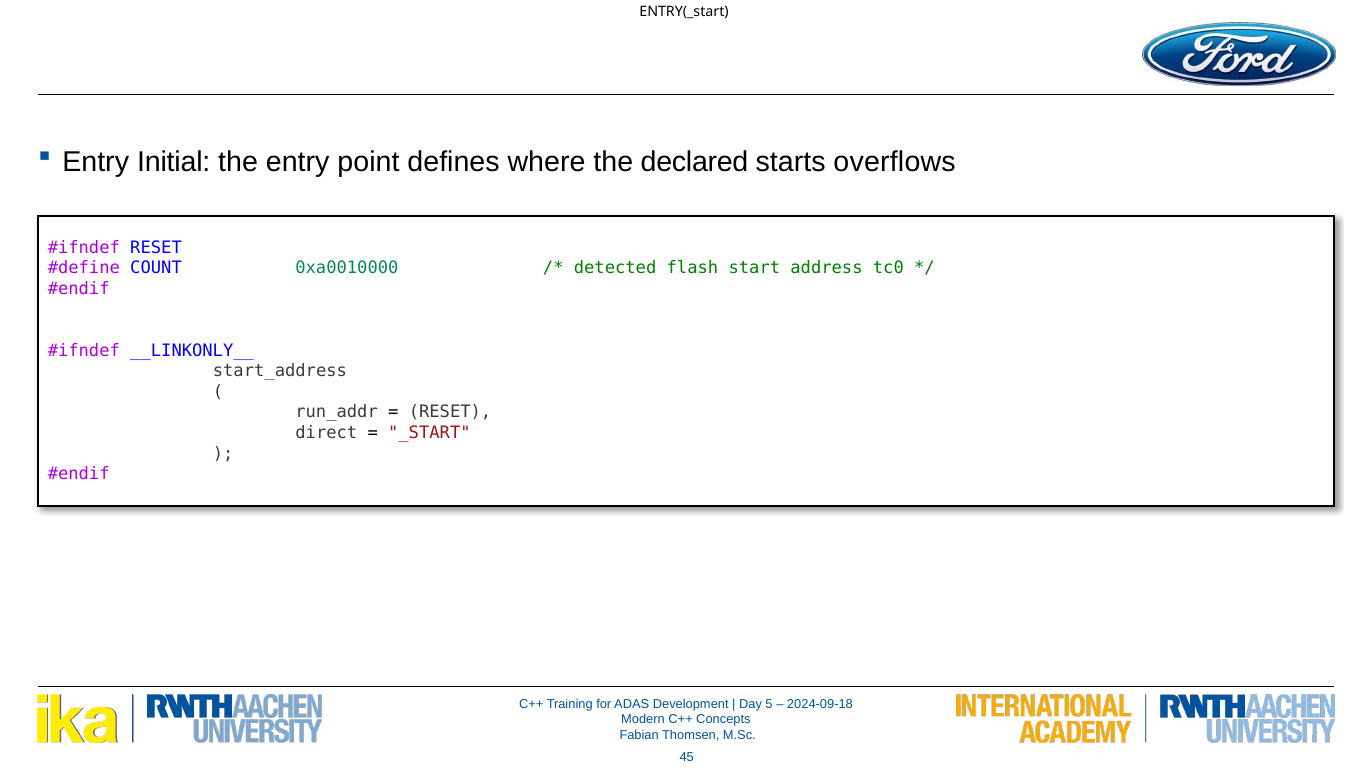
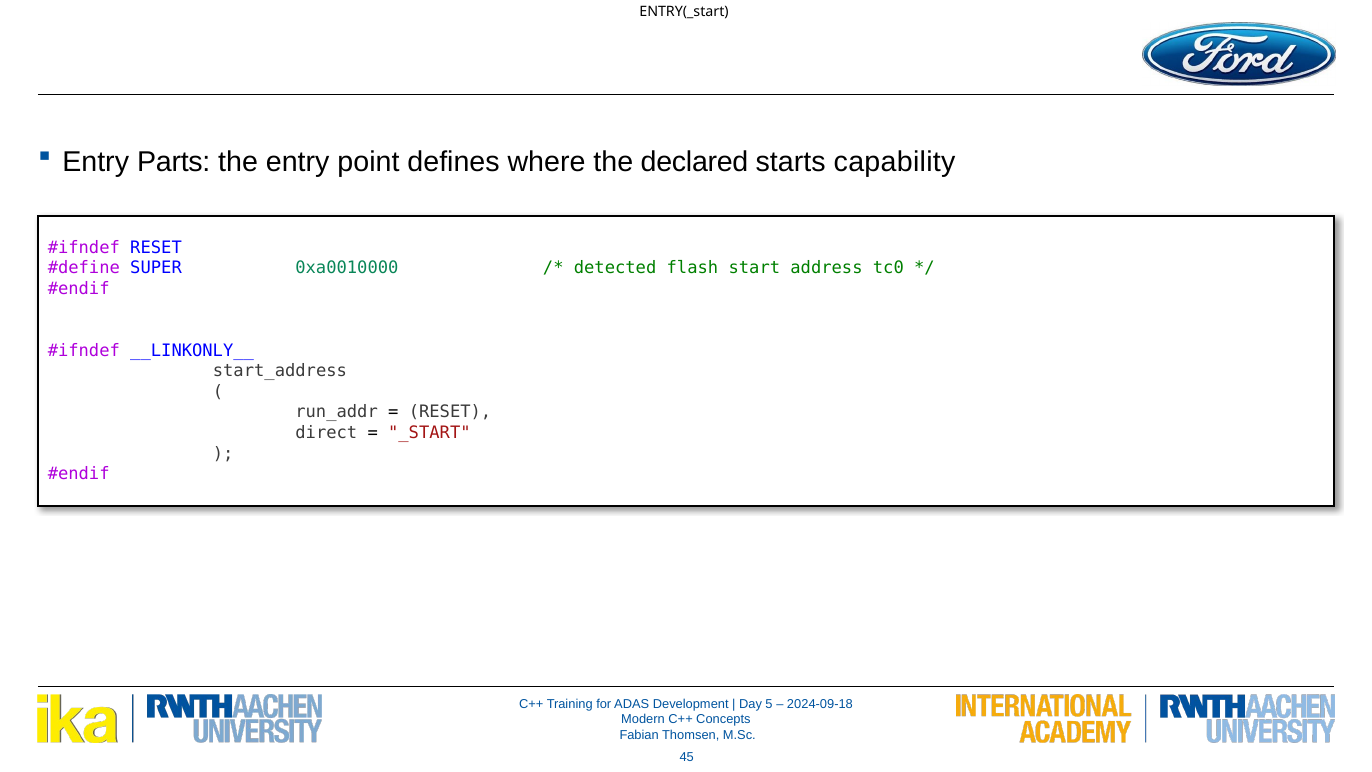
Initial: Initial -> Parts
overflows: overflows -> capability
COUNT: COUNT -> SUPER
